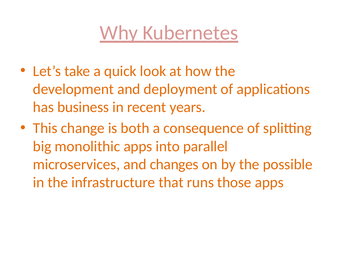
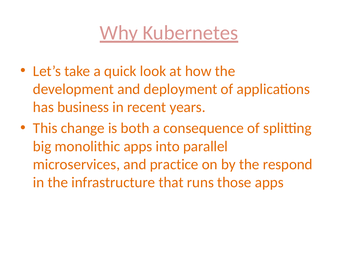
changes: changes -> practice
possible: possible -> respond
